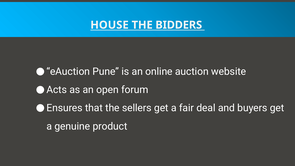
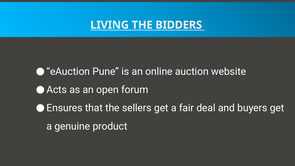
HOUSE: HOUSE -> LIVING
